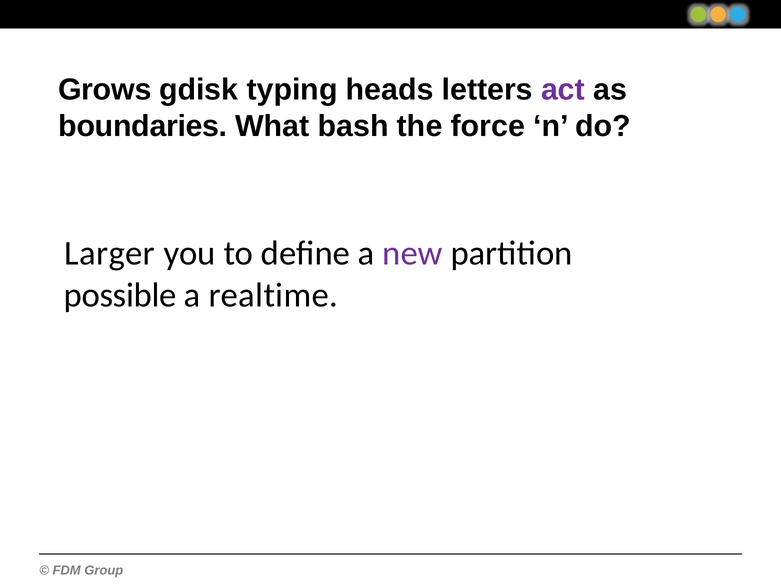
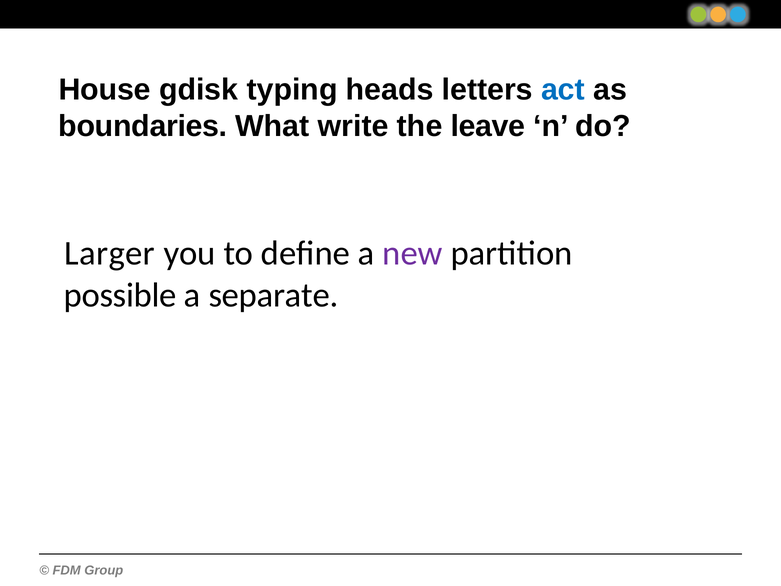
Grows: Grows -> House
act colour: purple -> blue
bash: bash -> write
force: force -> leave
realtime: realtime -> separate
